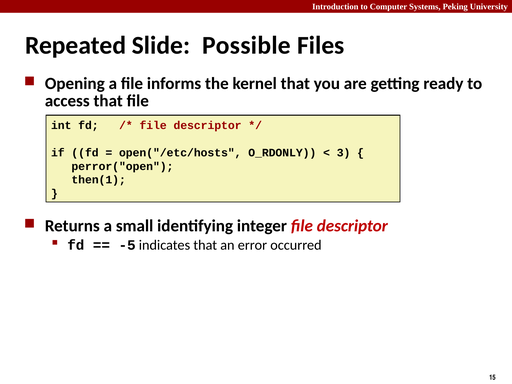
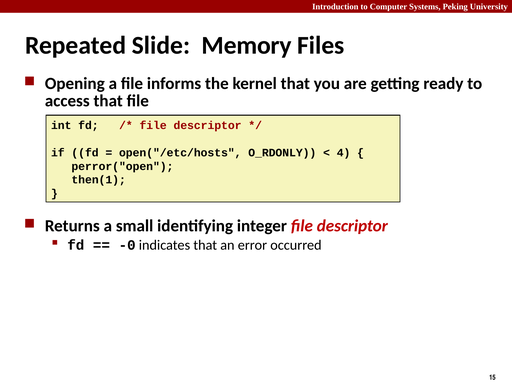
Possible: Possible -> Memory
3: 3 -> 4
-5: -5 -> -0
